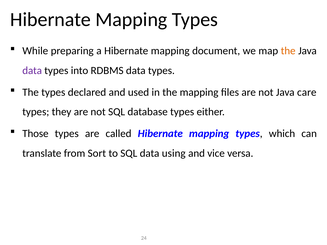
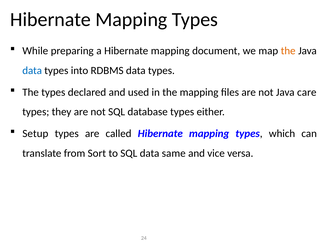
data at (32, 71) colour: purple -> blue
Those: Those -> Setup
using: using -> same
